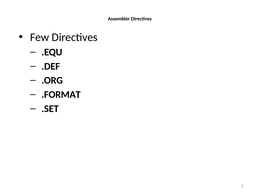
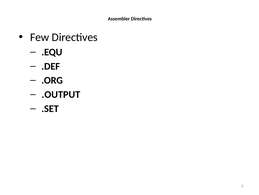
.FORMAT: .FORMAT -> .OUTPUT
